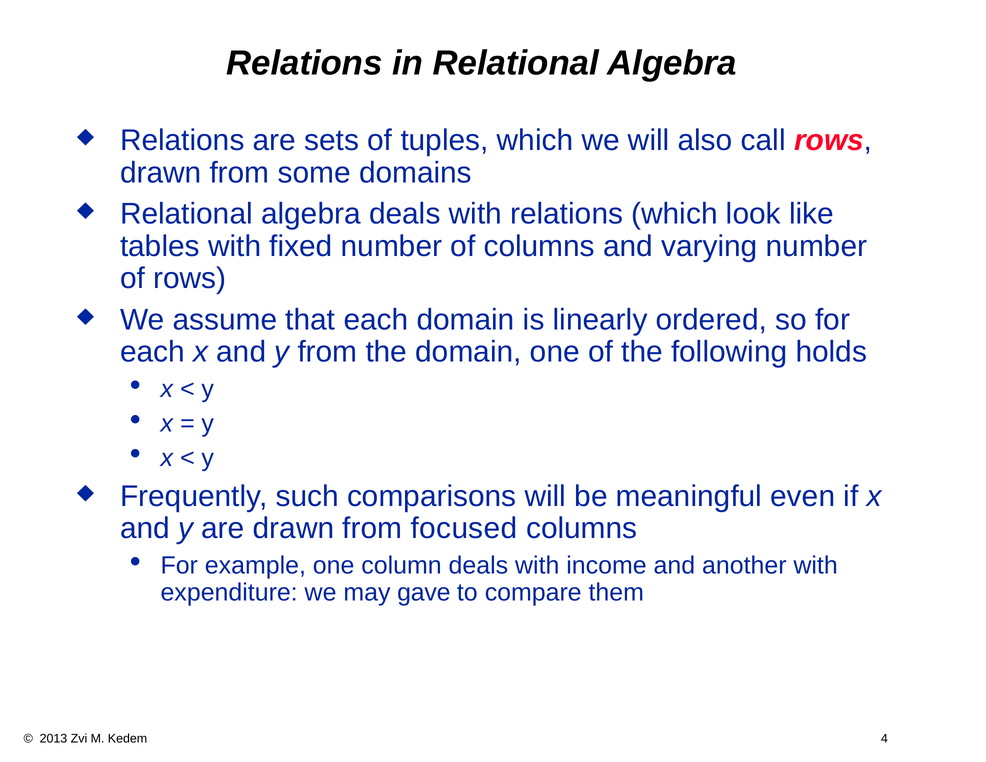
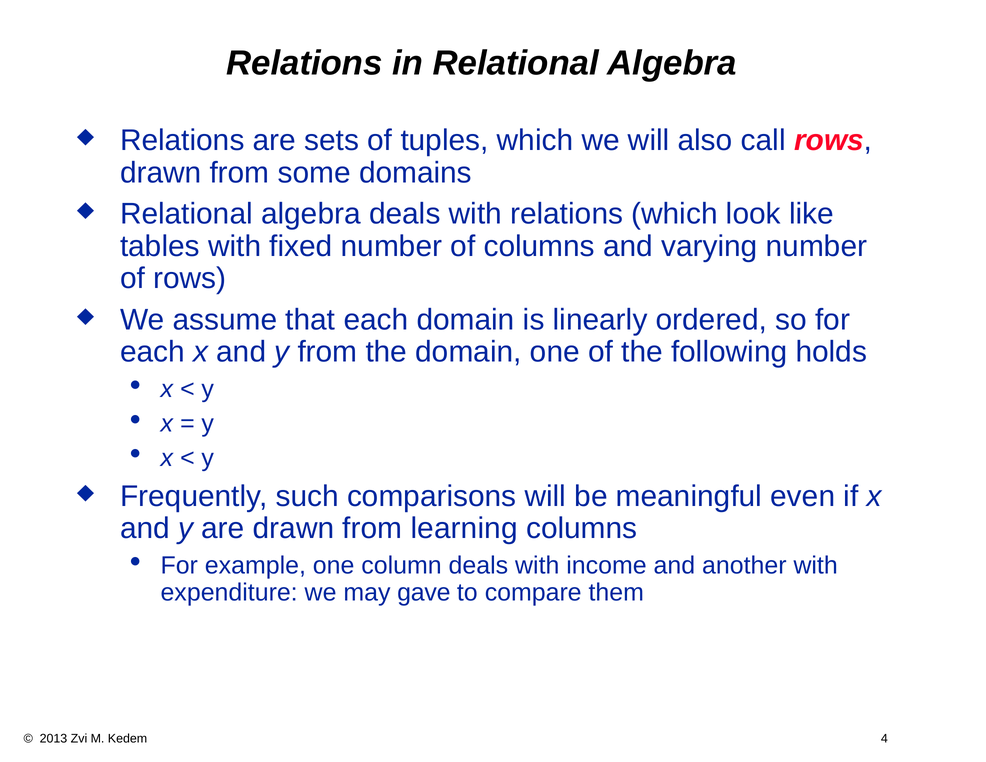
focused: focused -> learning
